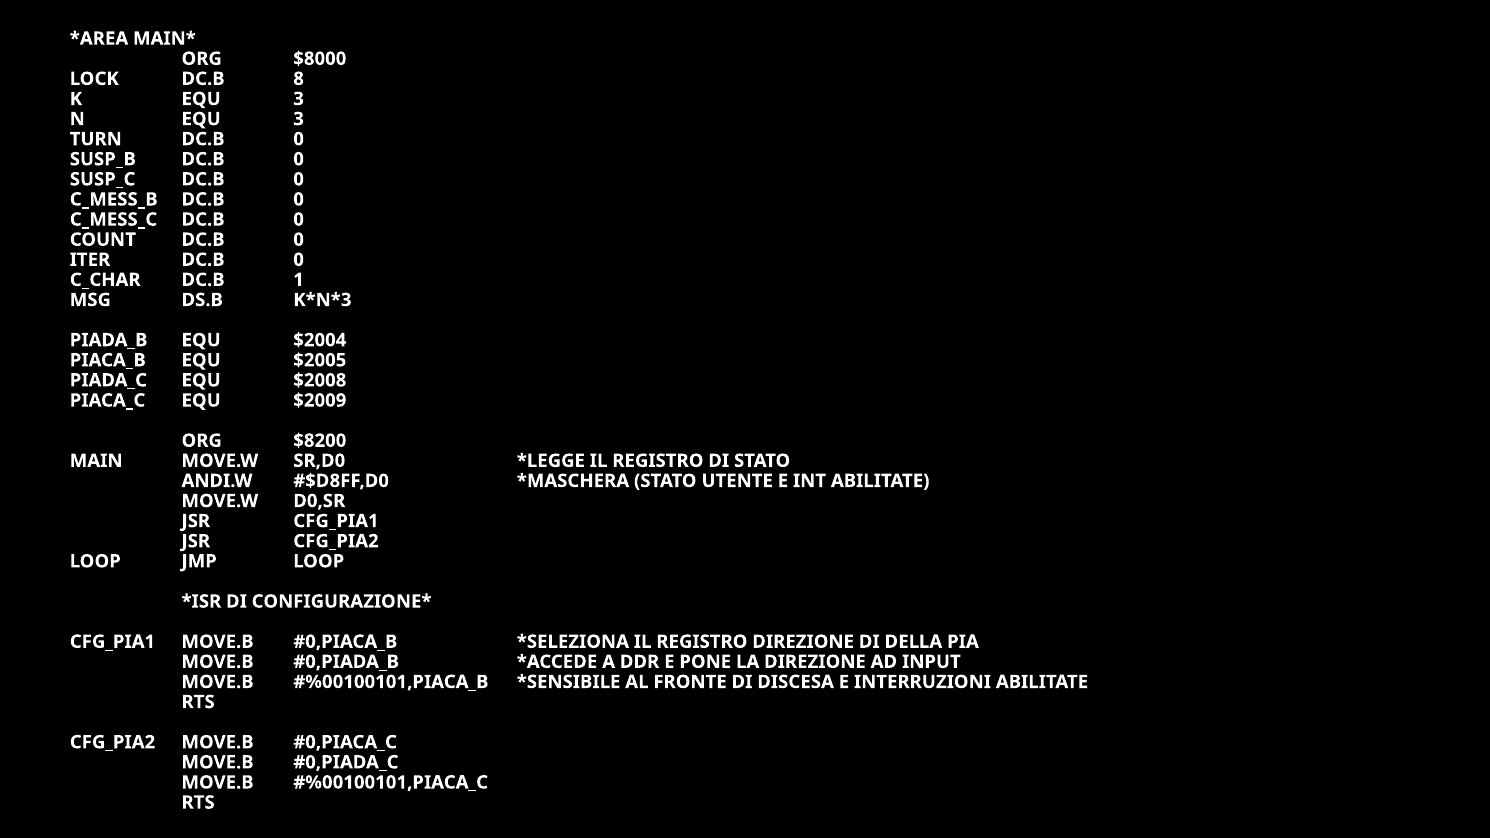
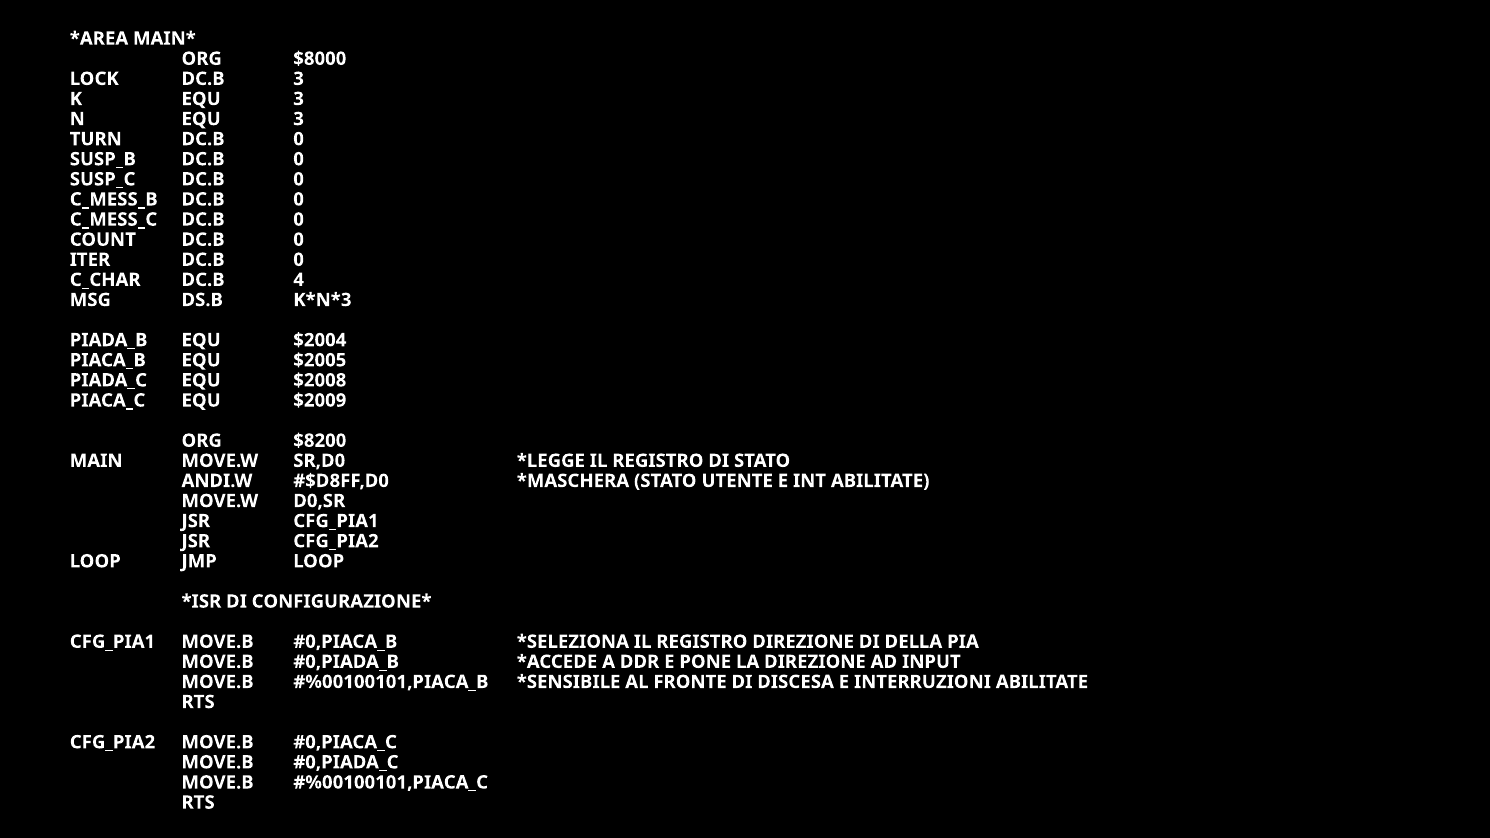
DC.B 8: 8 -> 3
1: 1 -> 4
